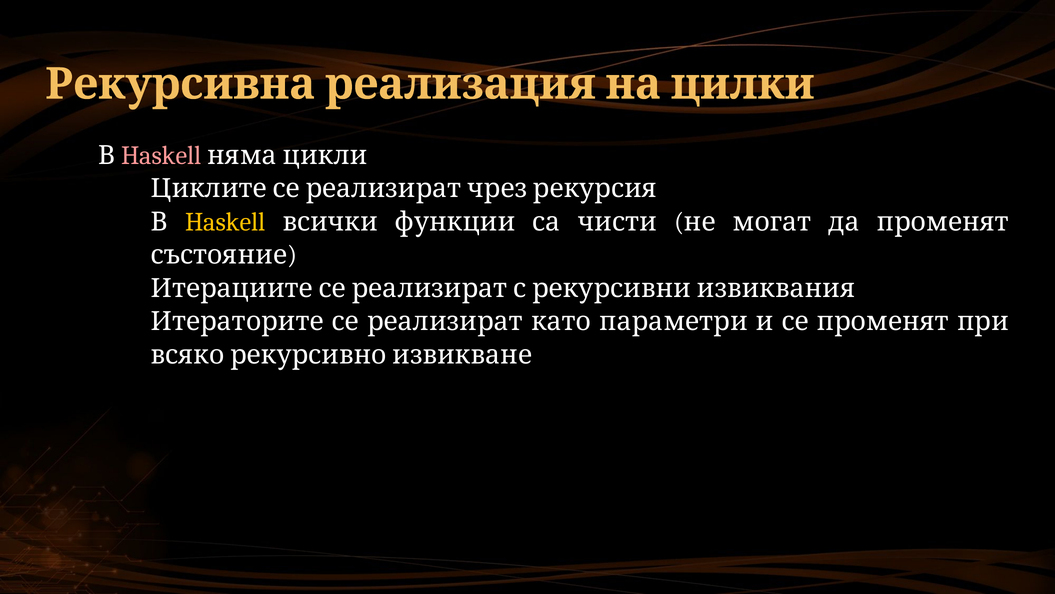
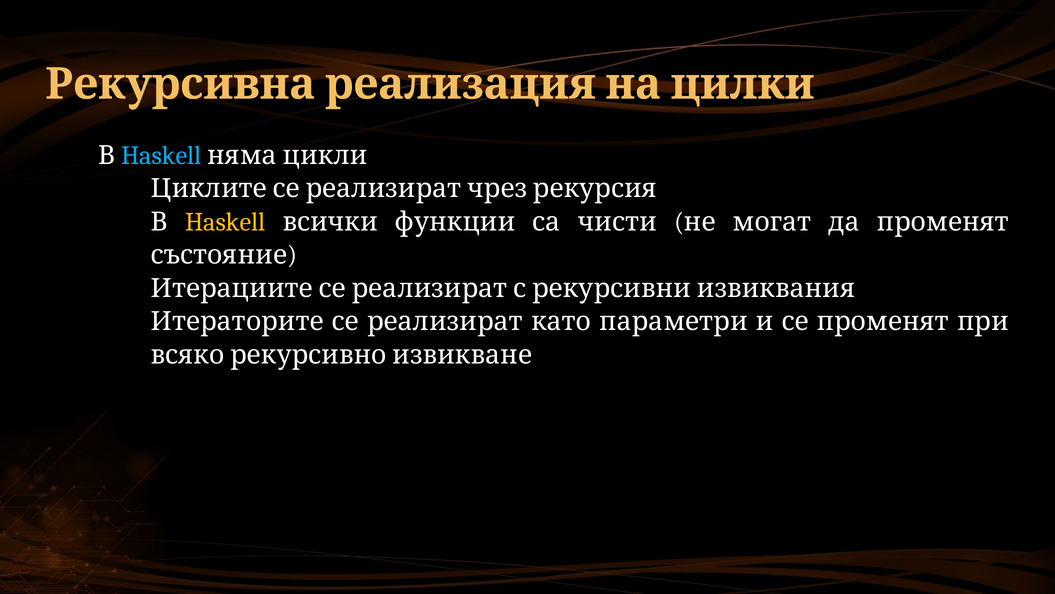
Haskell at (161, 155) colour: pink -> light blue
